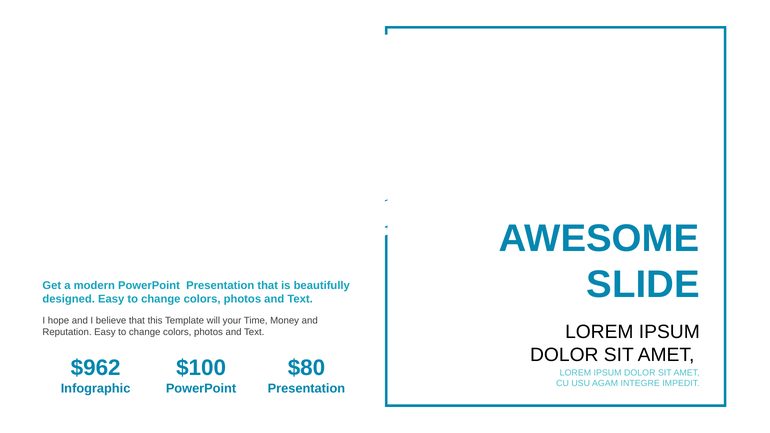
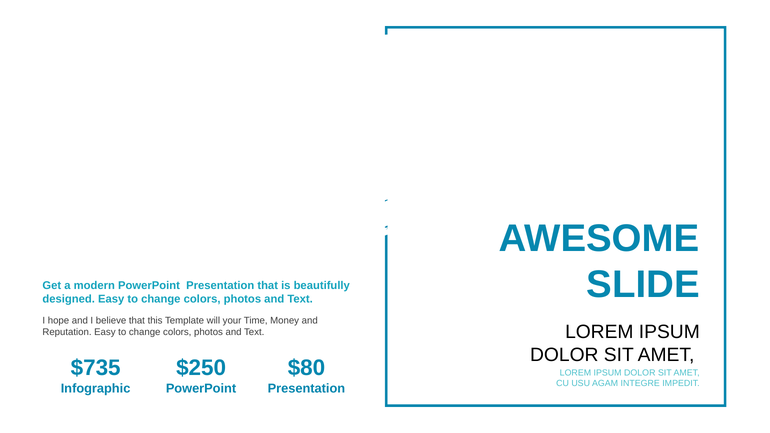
$962: $962 -> $735
$100: $100 -> $250
